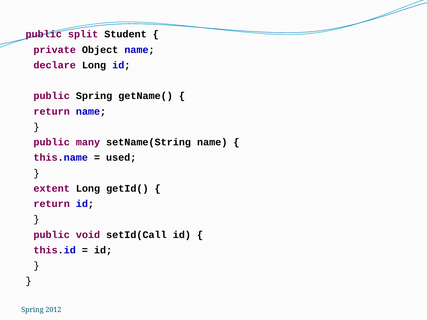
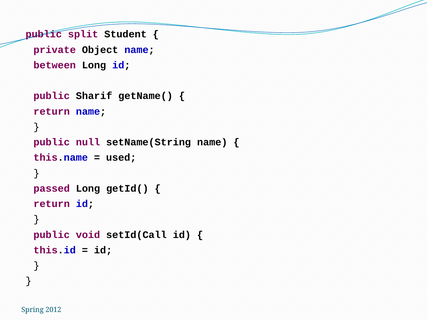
declare: declare -> between
public Spring: Spring -> Sharif
many: many -> null
extent: extent -> passed
